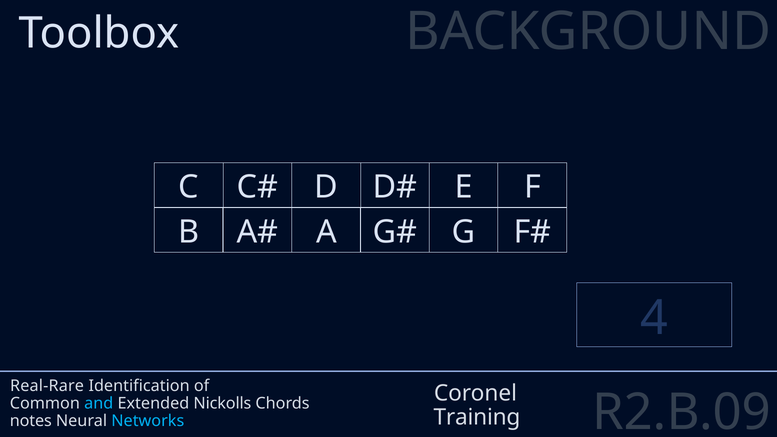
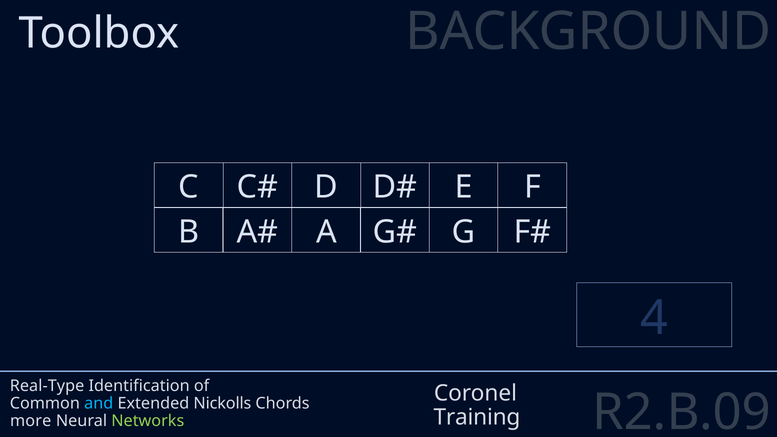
Real-Rare: Real-Rare -> Real-Type
notes: notes -> more
Networks colour: light blue -> light green
